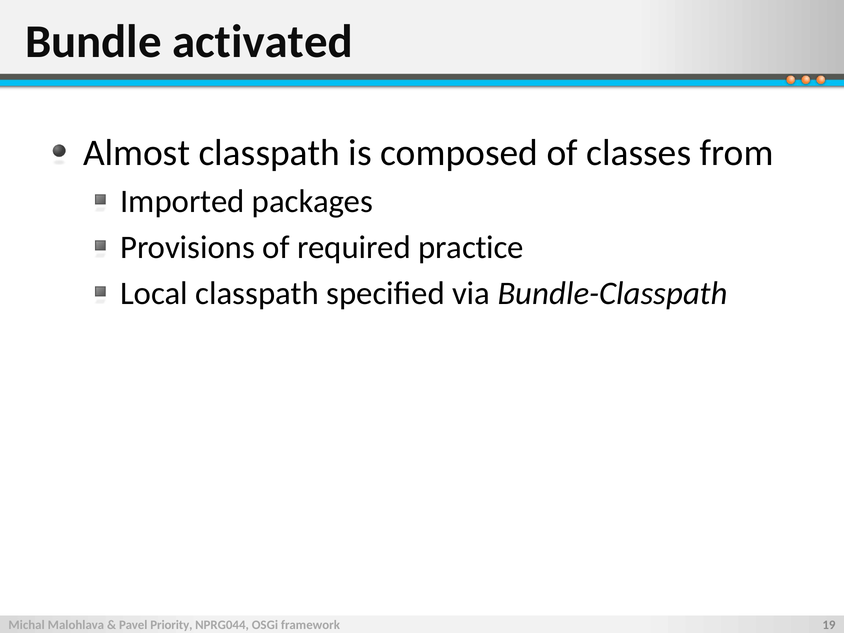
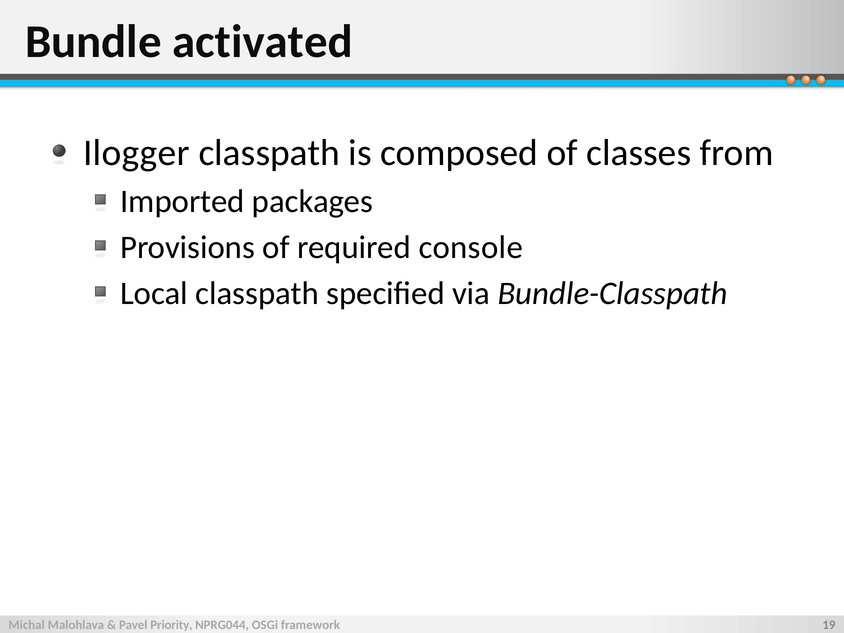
Almost: Almost -> Ilogger
practice: practice -> console
